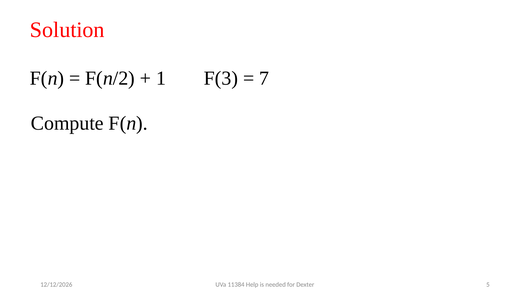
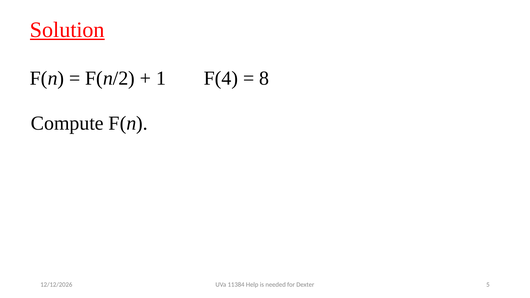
Solution underline: none -> present
F(3: F(3 -> F(4
7: 7 -> 8
